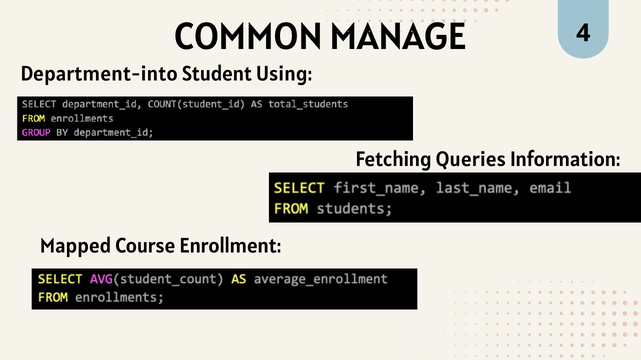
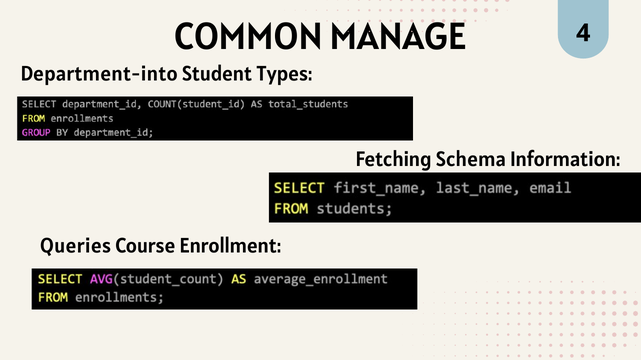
Using: Using -> Types
Queries: Queries -> Schema
Mapped: Mapped -> Queries
